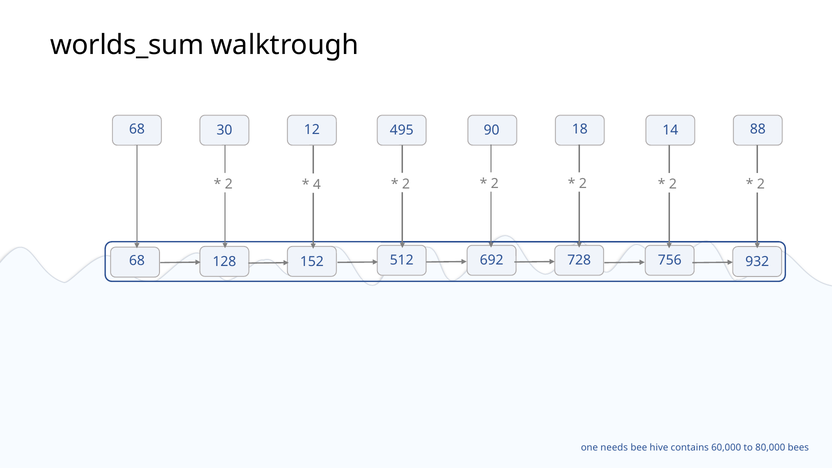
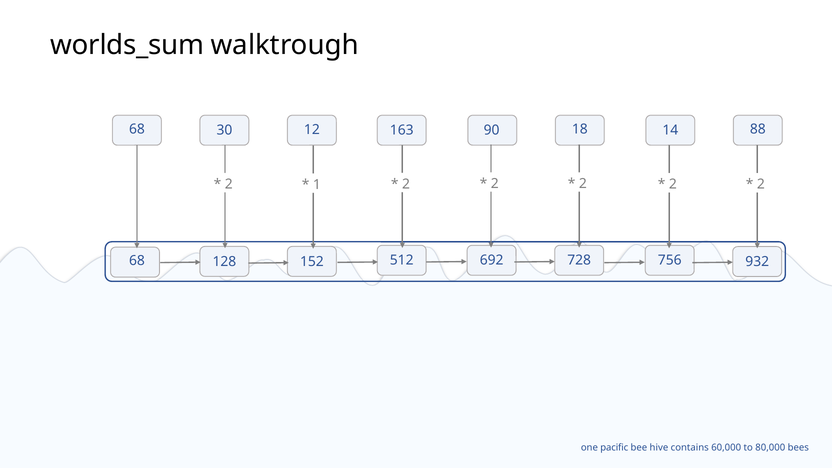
495: 495 -> 163
4: 4 -> 1
needs: needs -> pacific
